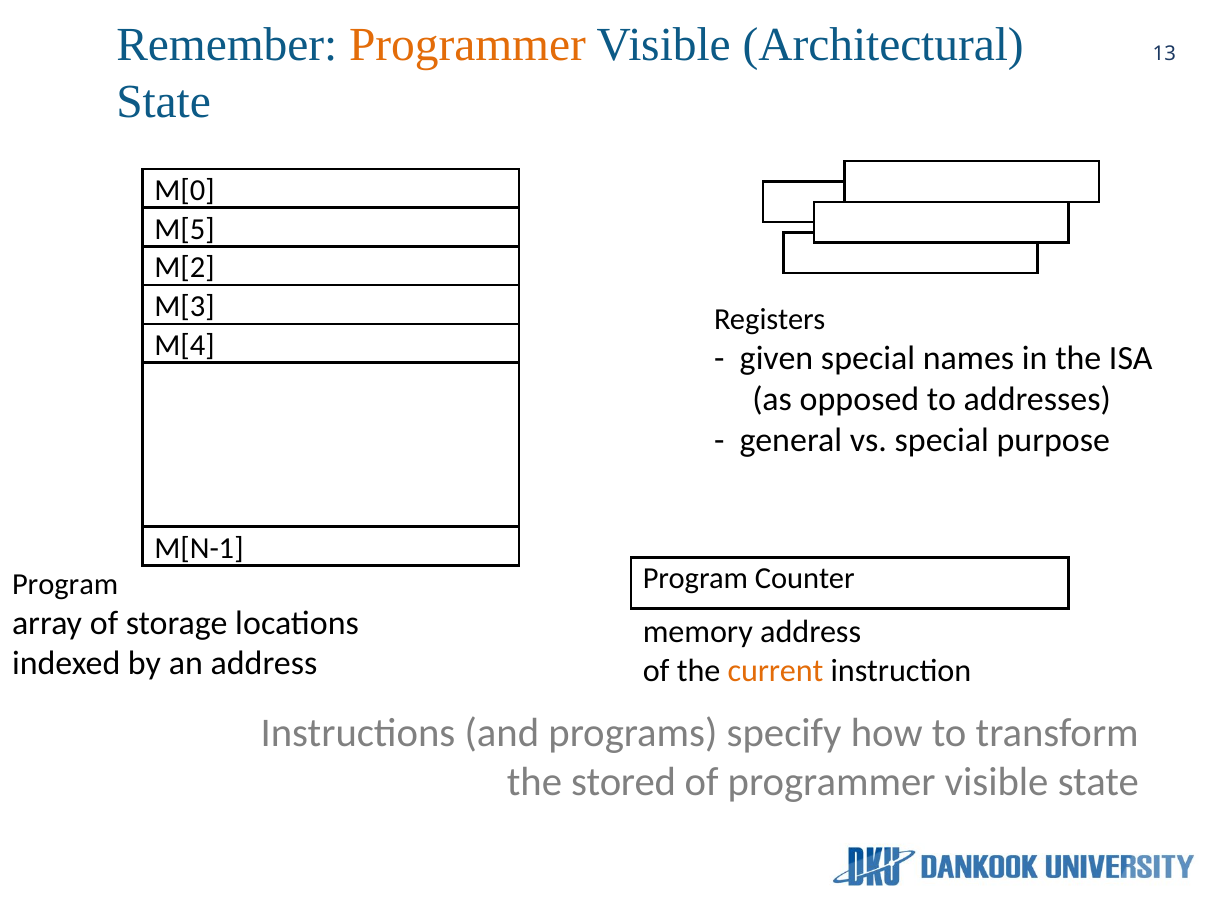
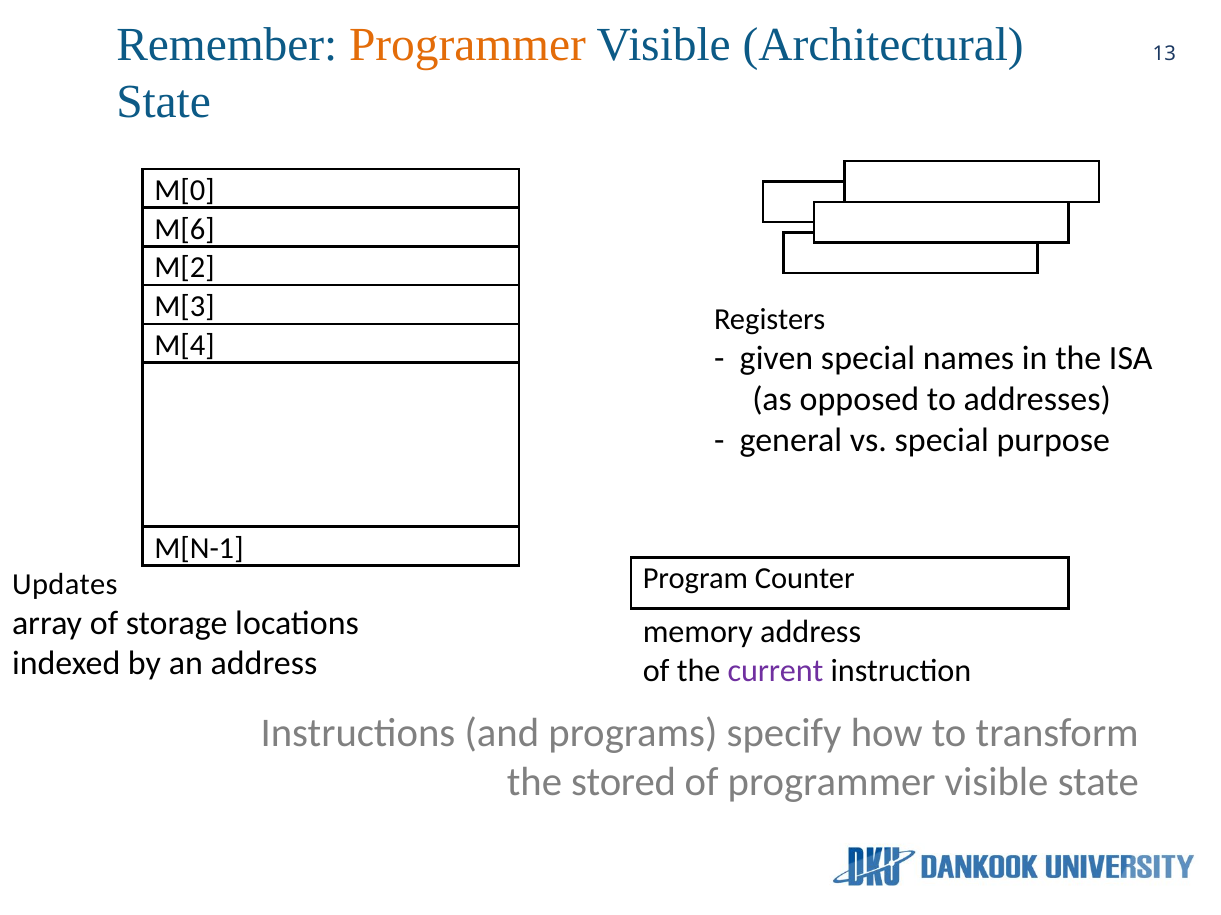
M[5: M[5 -> M[6
Program at (65, 585): Program -> Updates
current colour: orange -> purple
